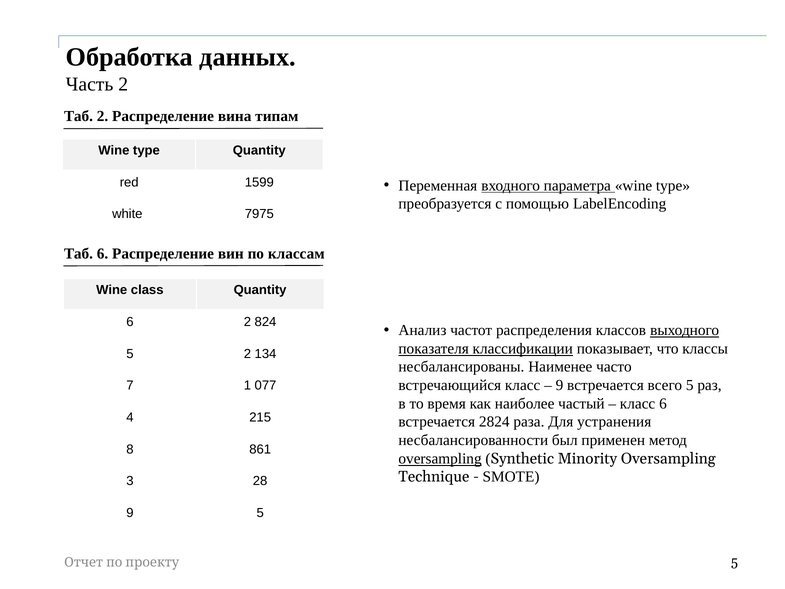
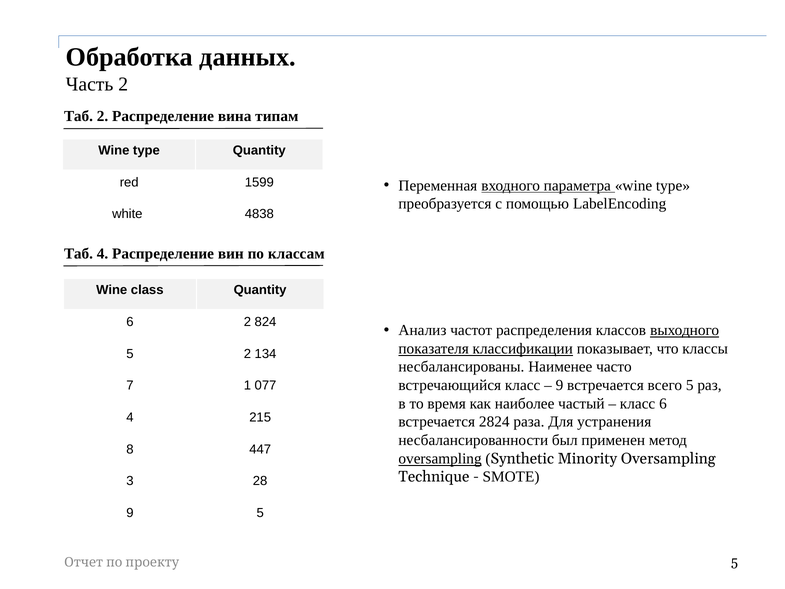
7975: 7975 -> 4838
Таб 6: 6 -> 4
861: 861 -> 447
